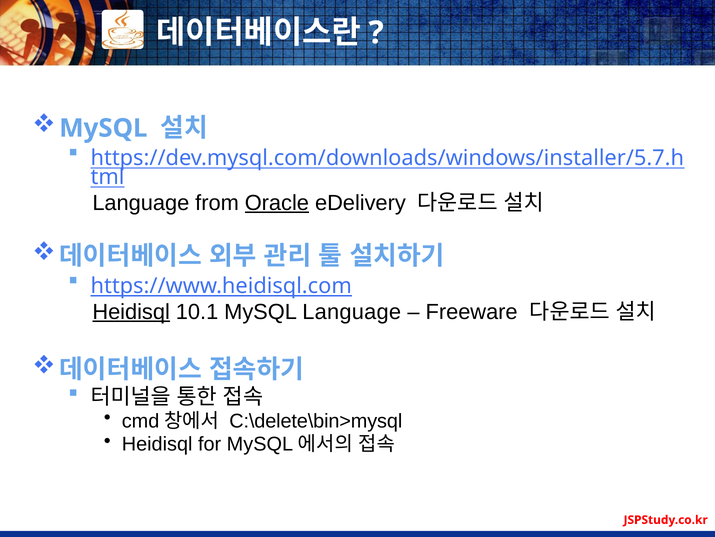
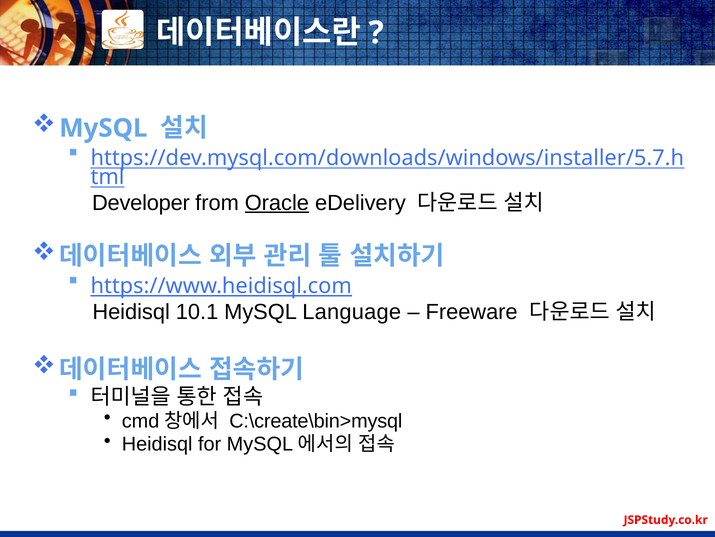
Language at (141, 203): Language -> Developer
Heidisql at (131, 311) underline: present -> none
C:\delete\bin>mysql: C:\delete\bin>mysql -> C:\create\bin>mysql
